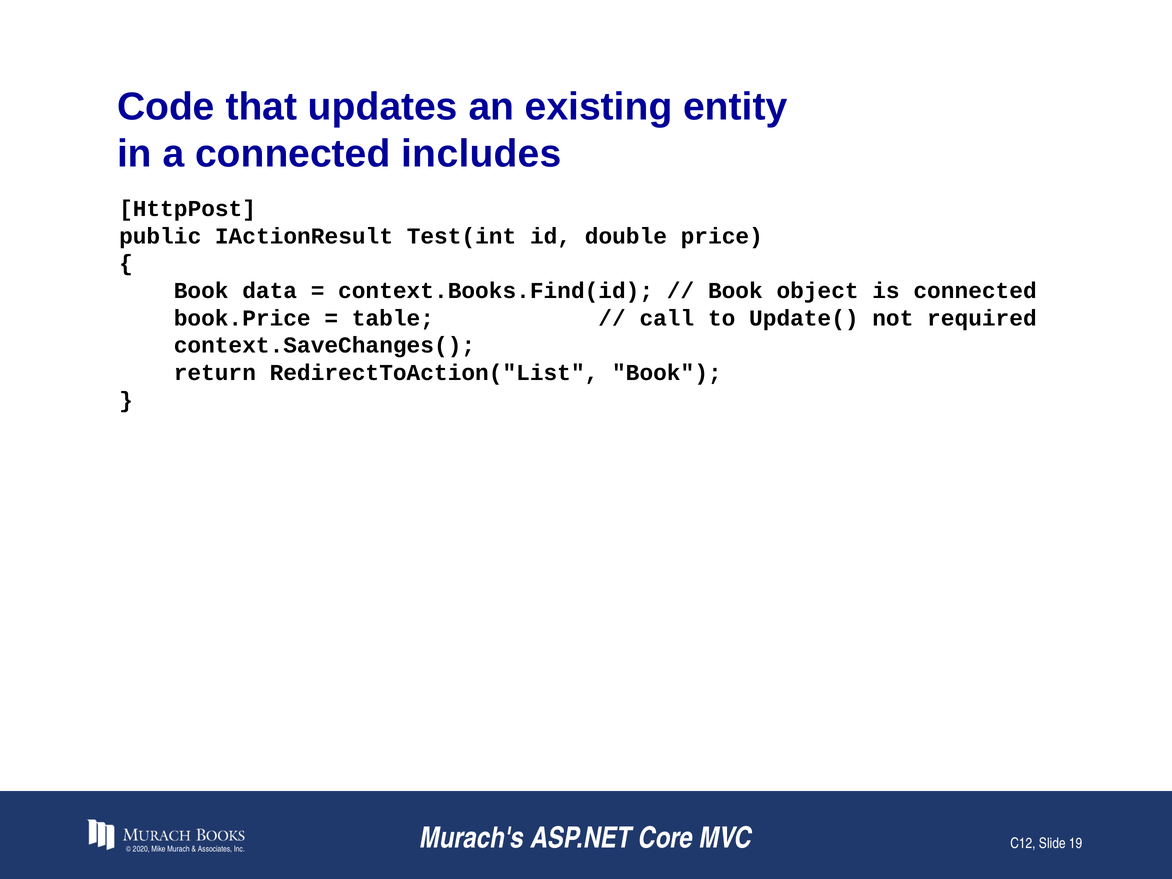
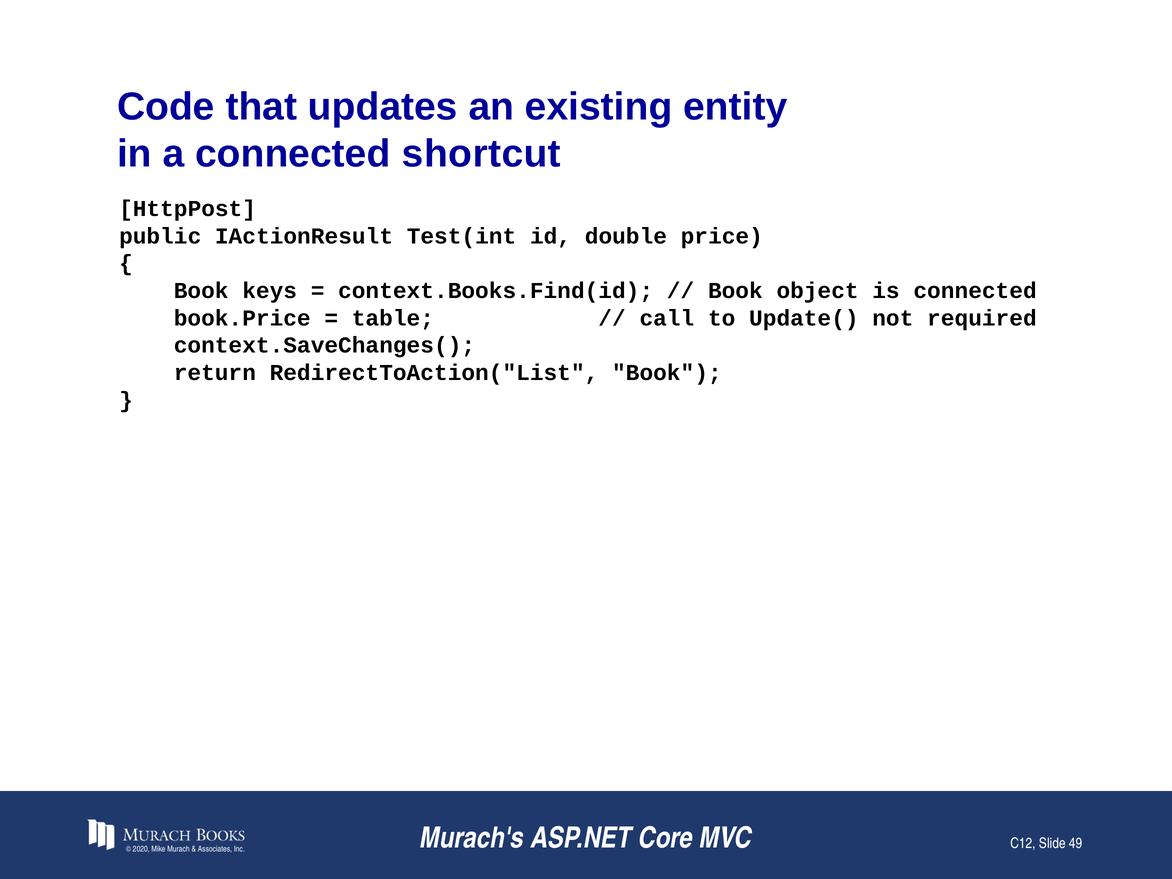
includes: includes -> shortcut
data: data -> keys
19: 19 -> 49
